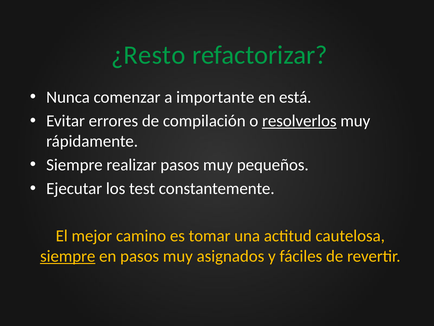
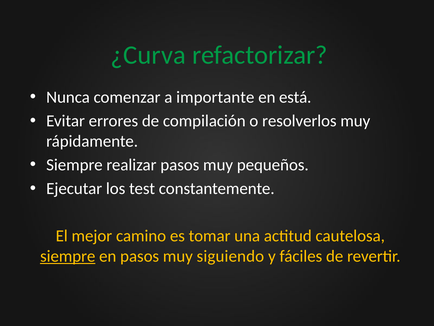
¿Resto: ¿Resto -> ¿Curva
resolverlos underline: present -> none
asignados: asignados -> siguiendo
